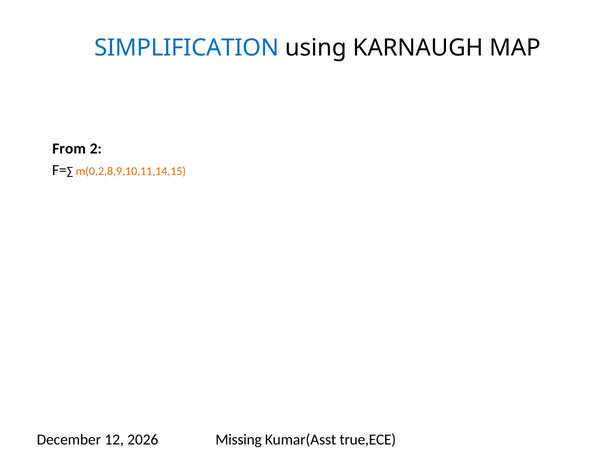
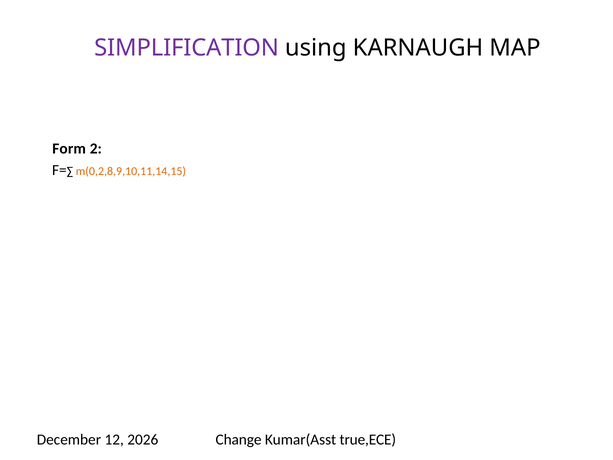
SIMPLIFICATION colour: blue -> purple
From: From -> Form
Missing: Missing -> Change
